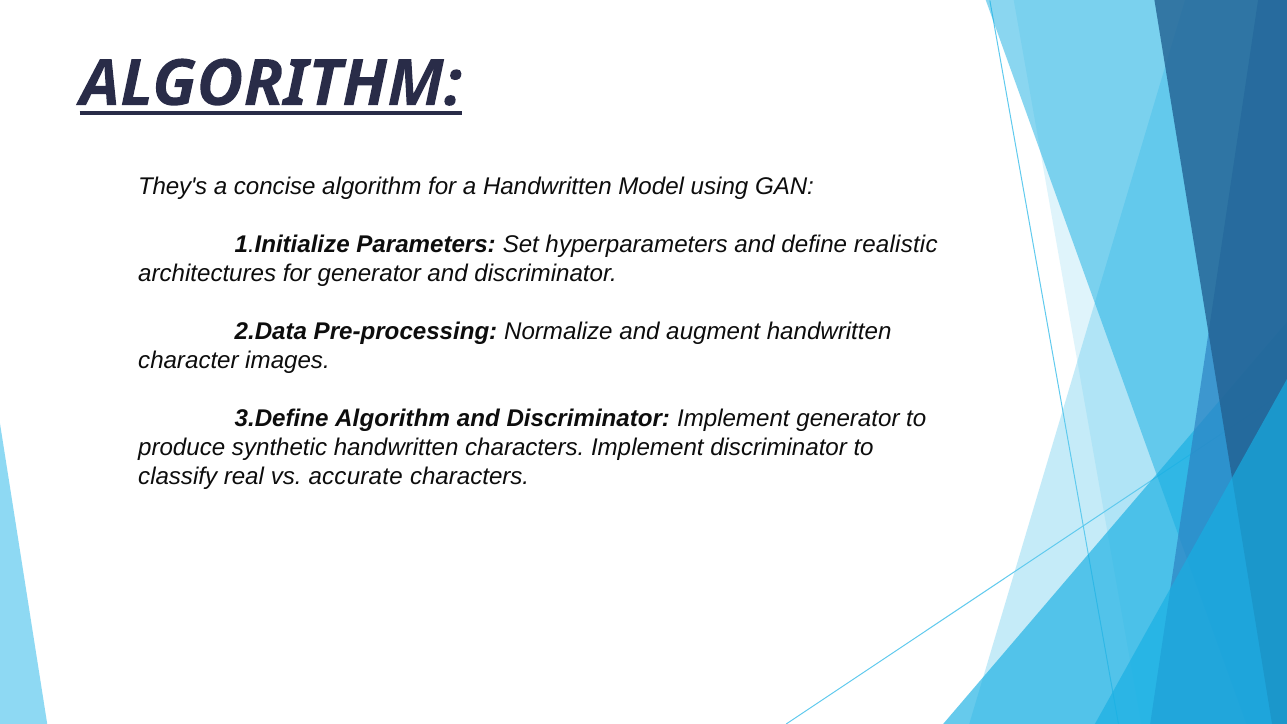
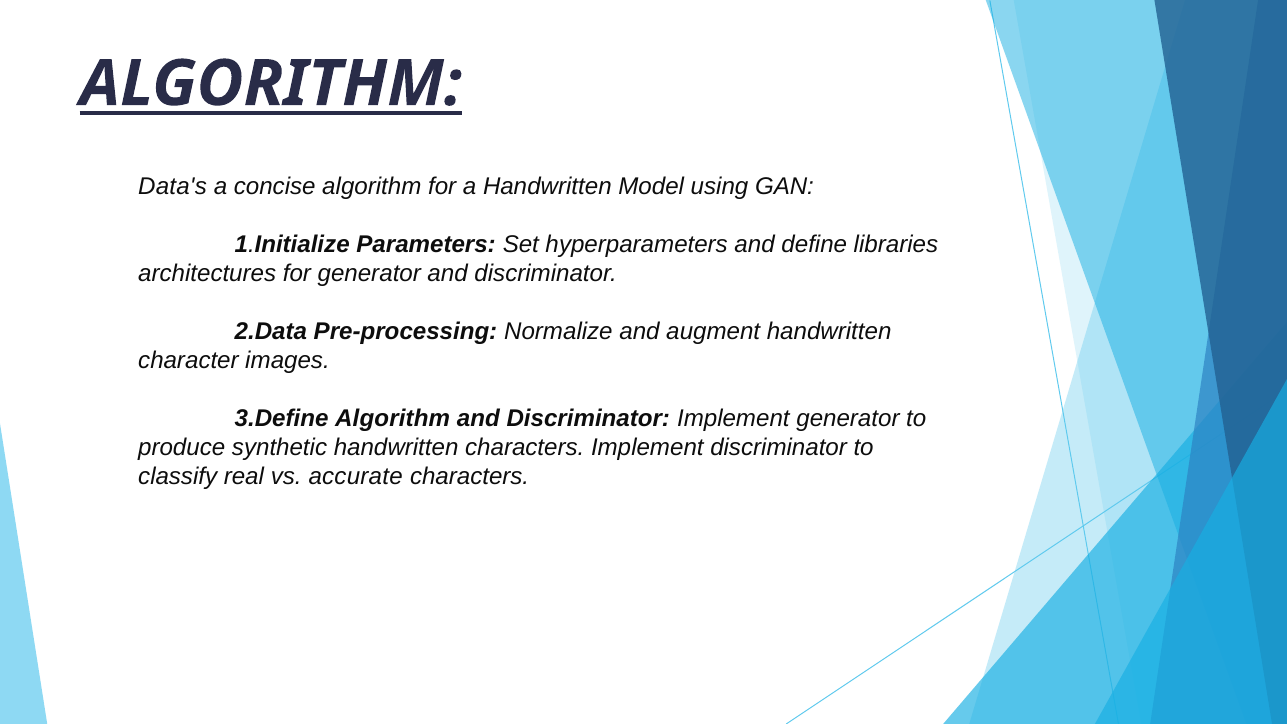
They's: They's -> Data's
realistic: realistic -> libraries
